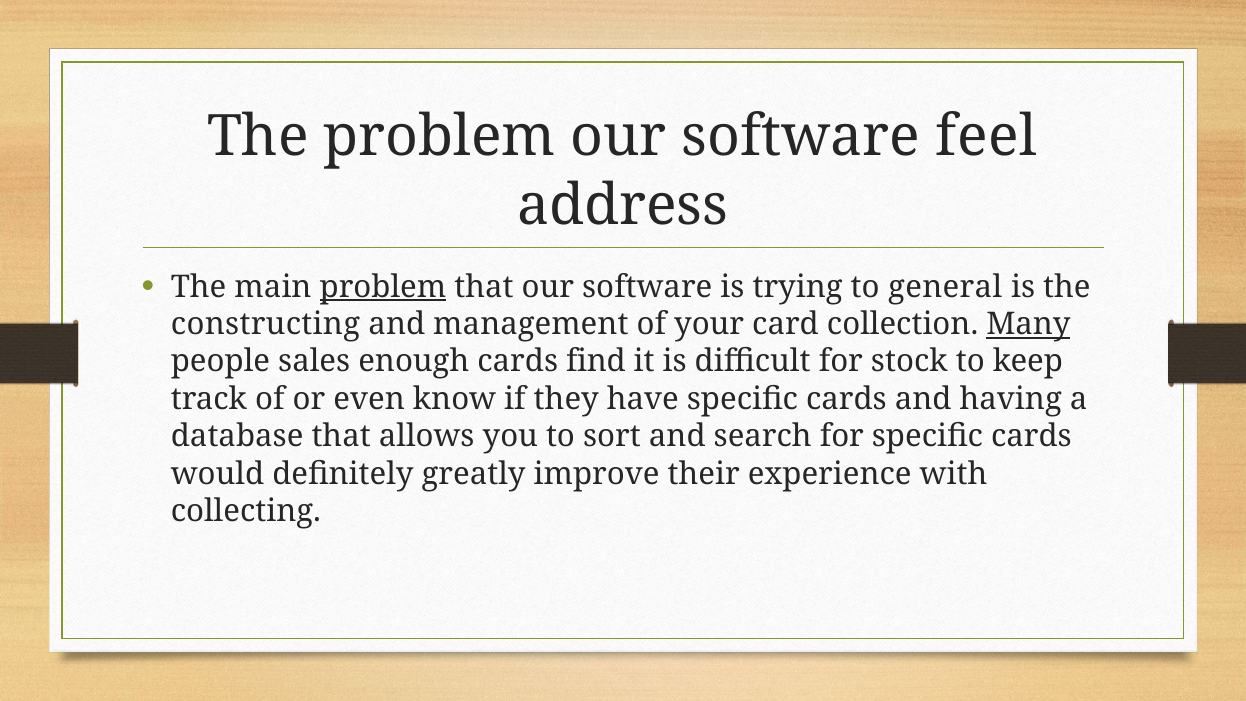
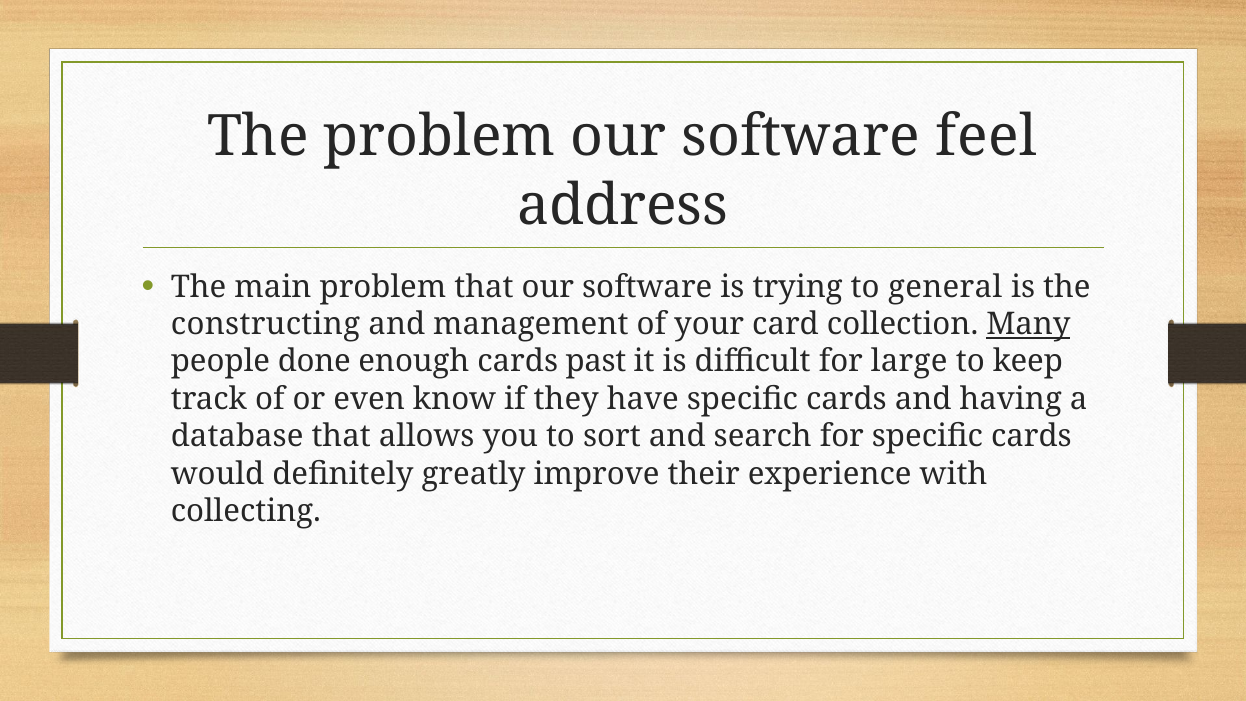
problem at (383, 287) underline: present -> none
sales: sales -> done
find: find -> past
stock: stock -> large
